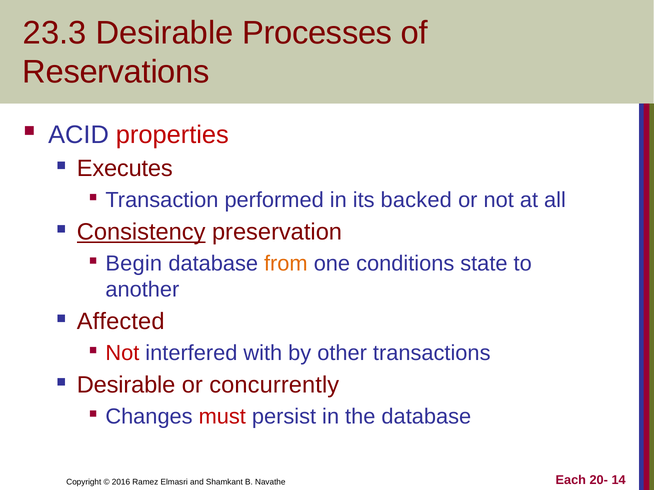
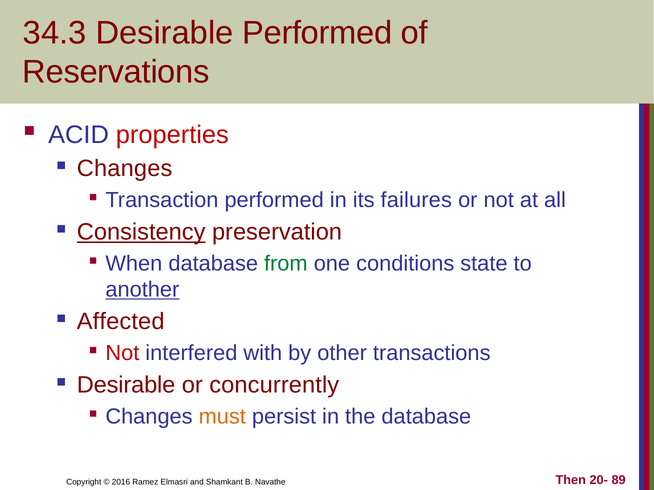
23.3: 23.3 -> 34.3
Desirable Processes: Processes -> Performed
Executes at (125, 169): Executes -> Changes
backed: backed -> failures
Begin: Begin -> When
from colour: orange -> green
another underline: none -> present
must colour: red -> orange
Each: Each -> Then
14: 14 -> 89
